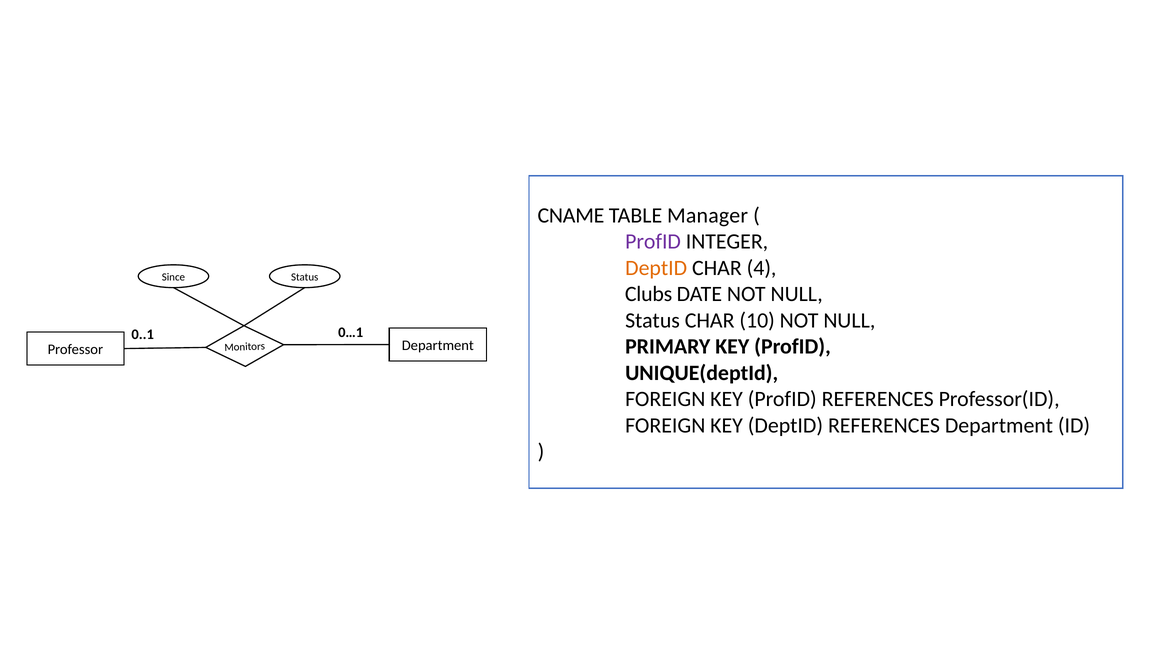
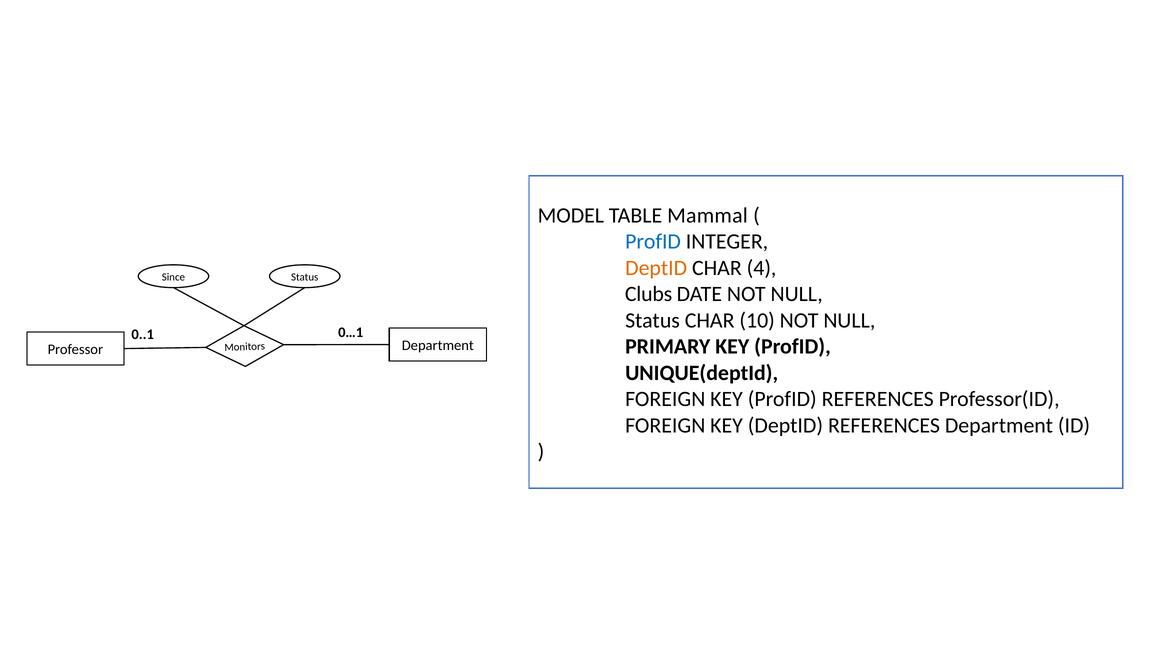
CNAME: CNAME -> MODEL
Manager: Manager -> Mammal
ProfID at (653, 242) colour: purple -> blue
